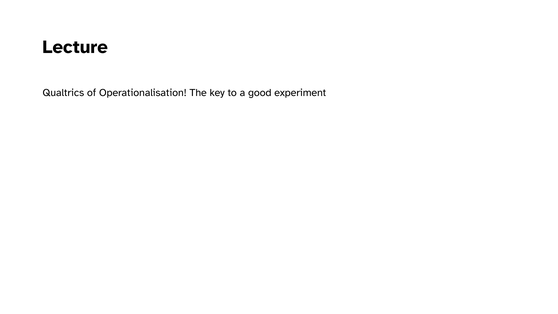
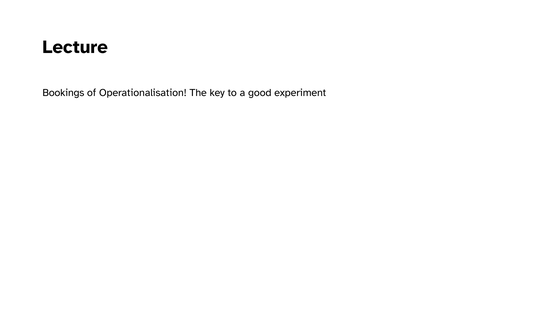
Qualtrics: Qualtrics -> Bookings
